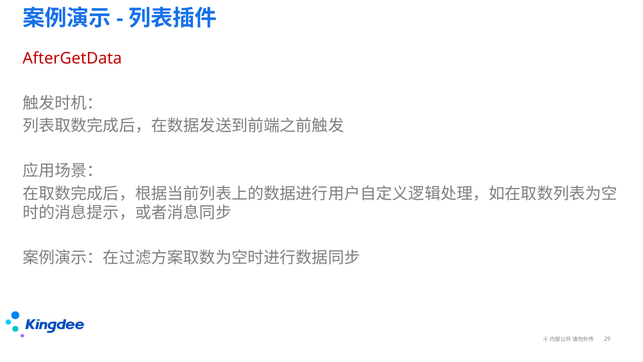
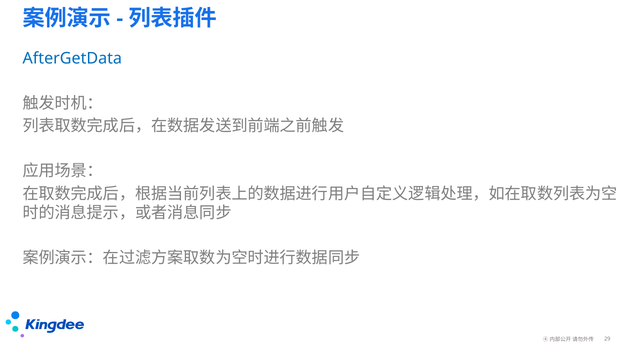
AfterGetData colour: red -> blue
